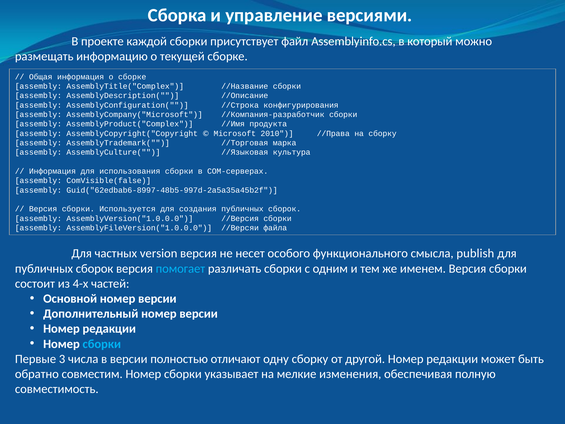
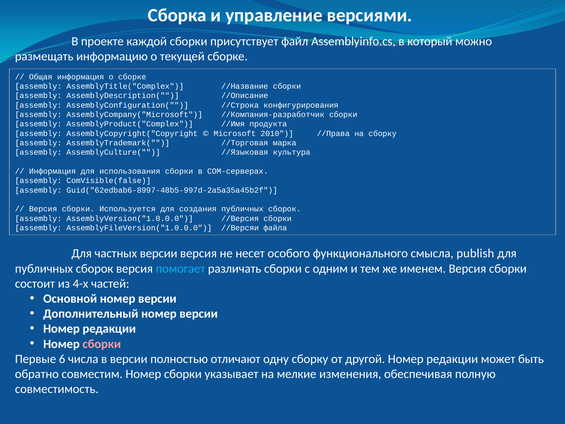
частных version: version -> версии
сборки at (102, 344) colour: light blue -> pink
3: 3 -> 6
